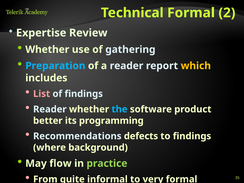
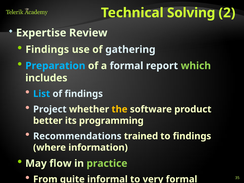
Technical Formal: Formal -> Solving
Whether at (47, 49): Whether -> Findings
a reader: reader -> formal
which colour: yellow -> light green
List colour: pink -> light blue
Reader at (50, 109): Reader -> Project
the colour: light blue -> yellow
defects: defects -> trained
background: background -> information
